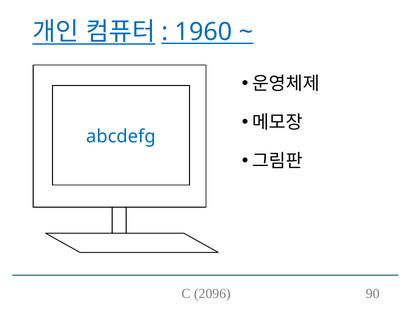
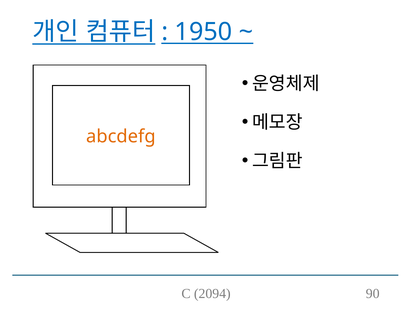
1960: 1960 -> 1950
abcdefg colour: blue -> orange
2096: 2096 -> 2094
